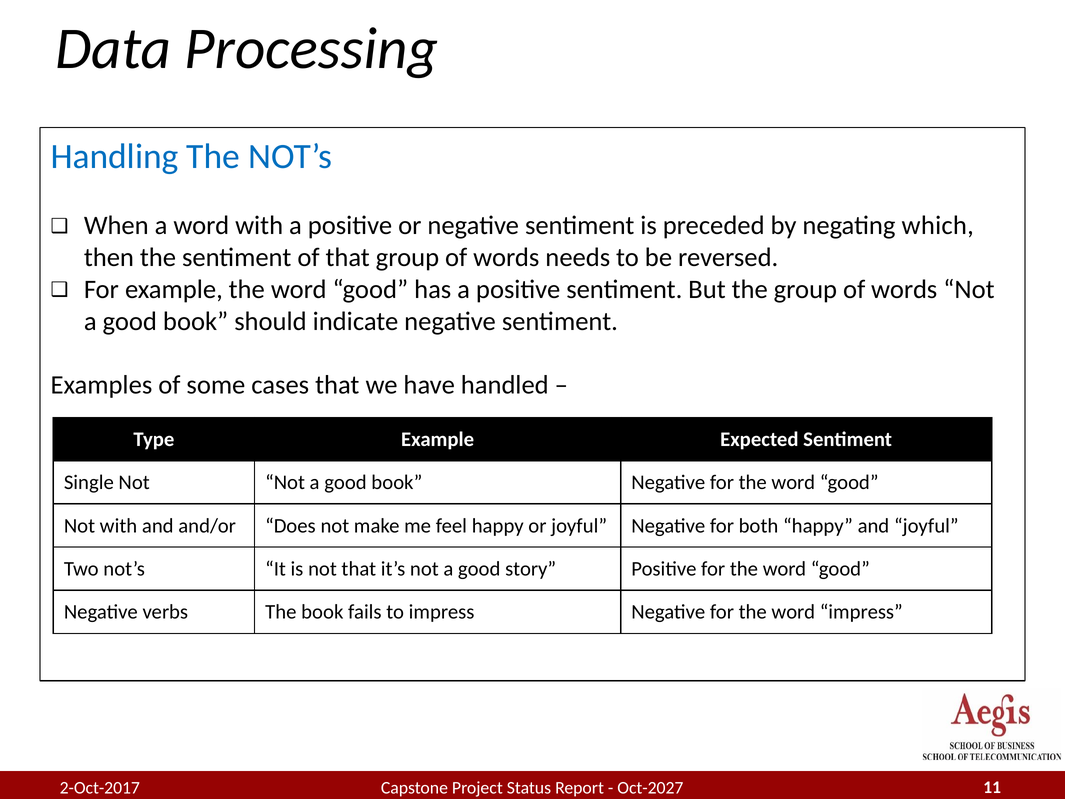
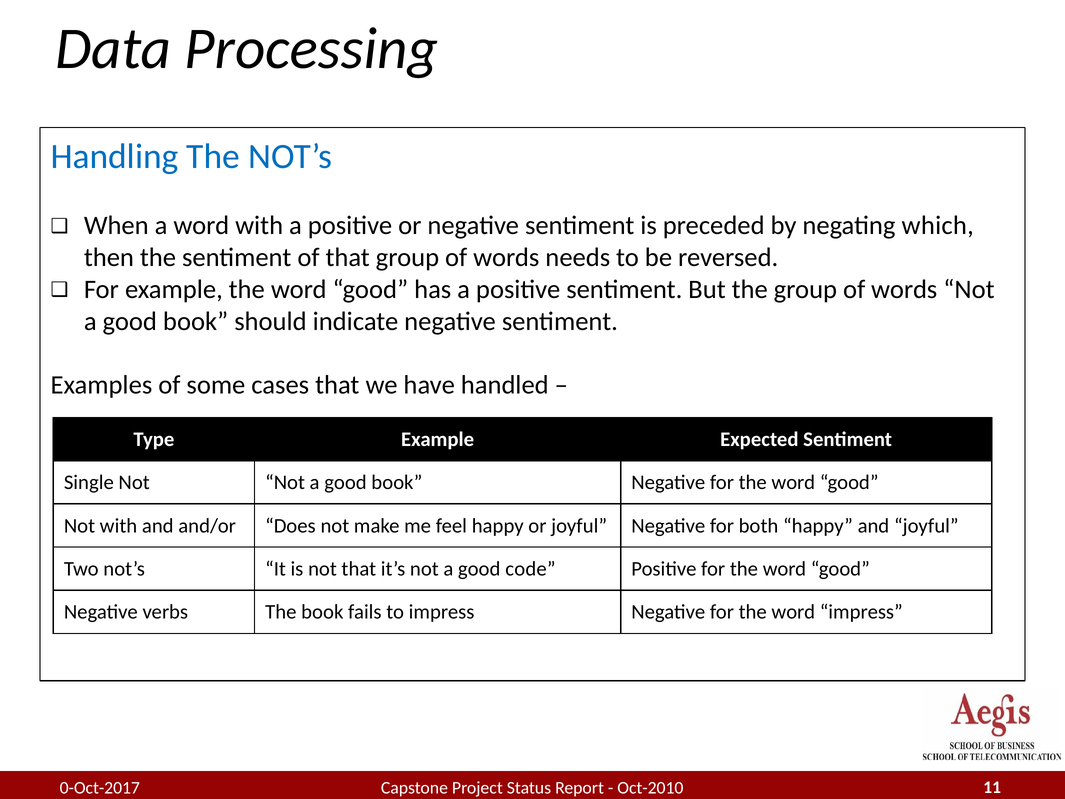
story: story -> code
2-Oct-2017: 2-Oct-2017 -> 0-Oct-2017
Oct-2027: Oct-2027 -> Oct-2010
